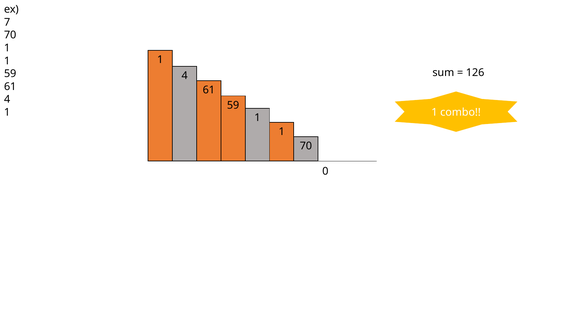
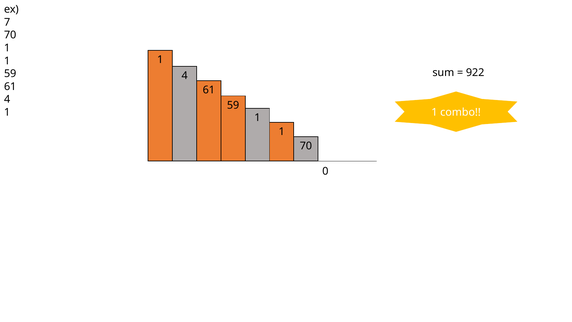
126: 126 -> 922
